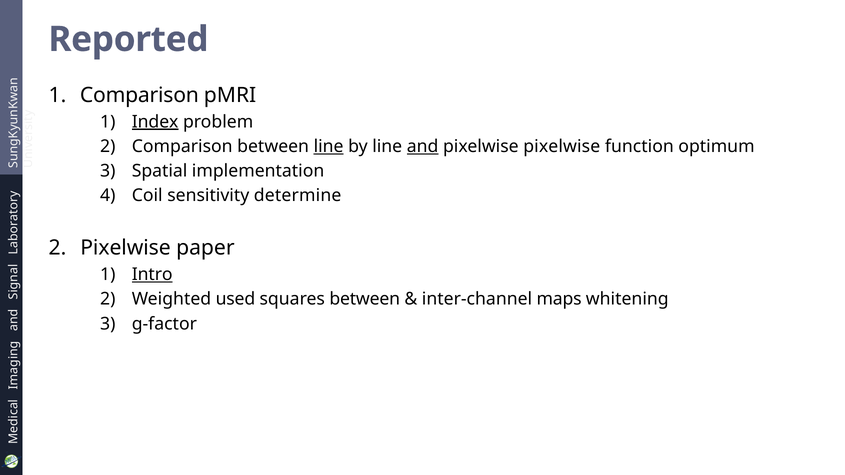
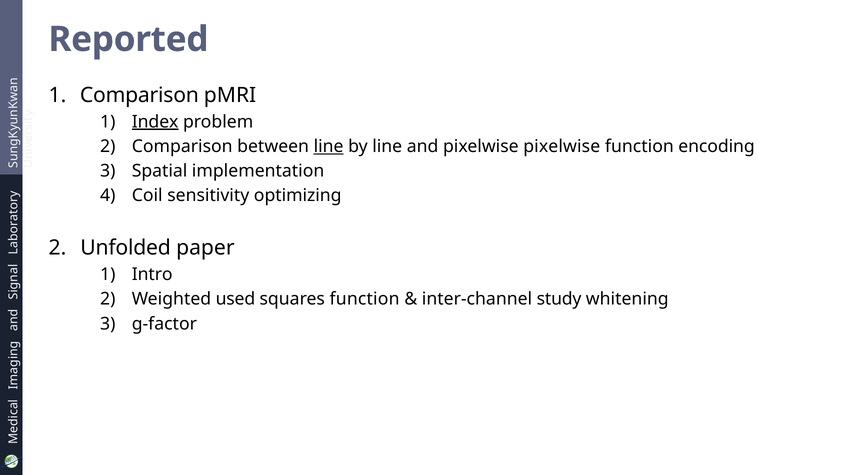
and underline: present -> none
optimum: optimum -> encoding
determine: determine -> optimizing
Pixelwise at (125, 248): Pixelwise -> Unfolded
Intro underline: present -> none
squares between: between -> function
maps: maps -> study
